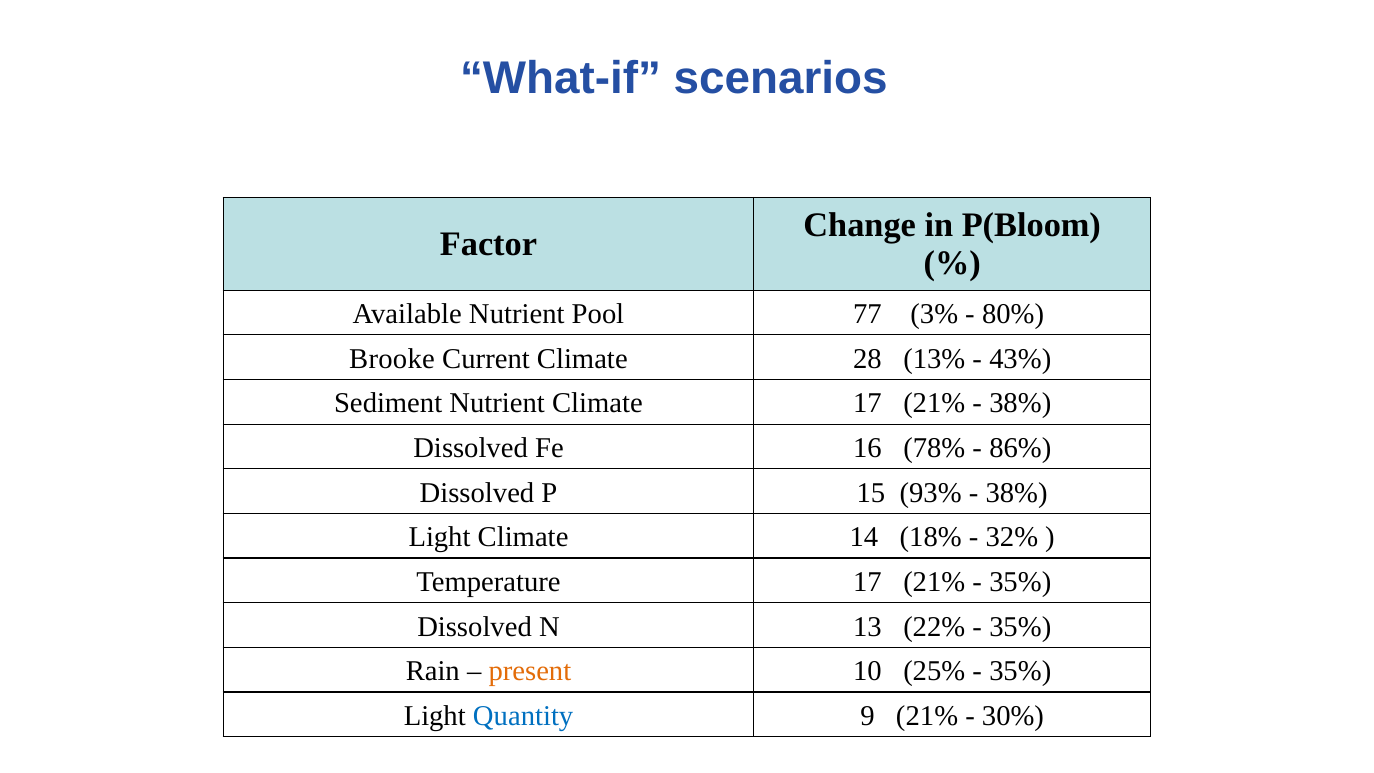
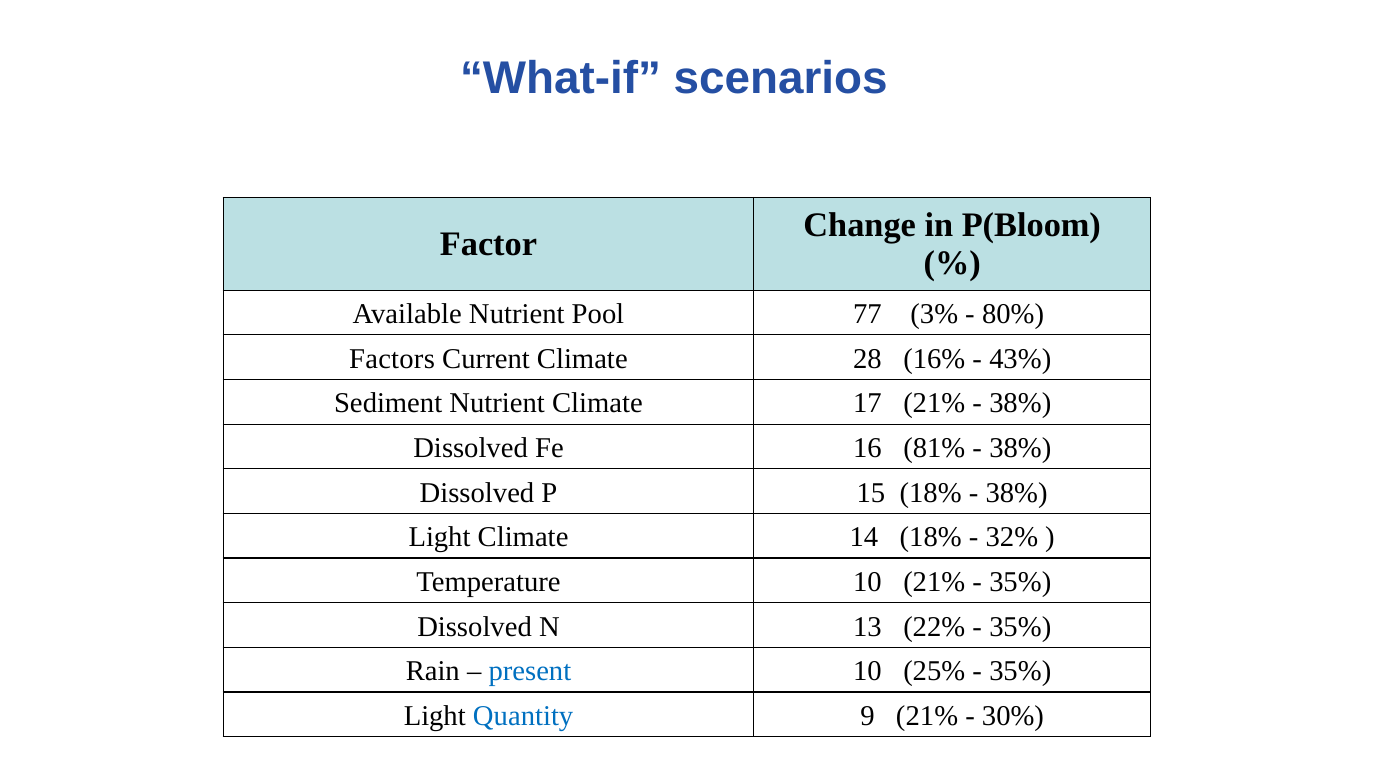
Brooke: Brooke -> Factors
13%: 13% -> 16%
78%: 78% -> 81%
86% at (1020, 448): 86% -> 38%
15 93%: 93% -> 18%
Temperature 17: 17 -> 10
present colour: orange -> blue
